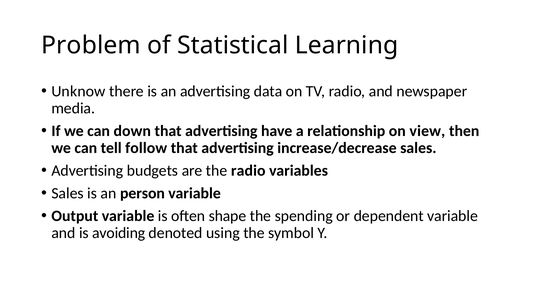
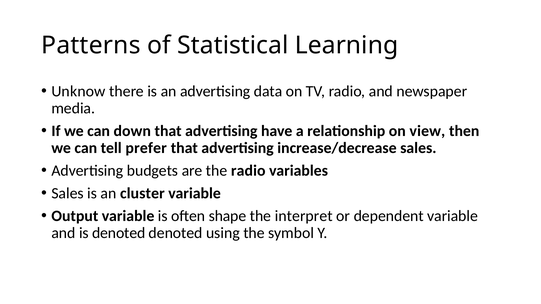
Problem: Problem -> Patterns
follow: follow -> prefer
person: person -> cluster
spending: spending -> interpret
is avoiding: avoiding -> denoted
